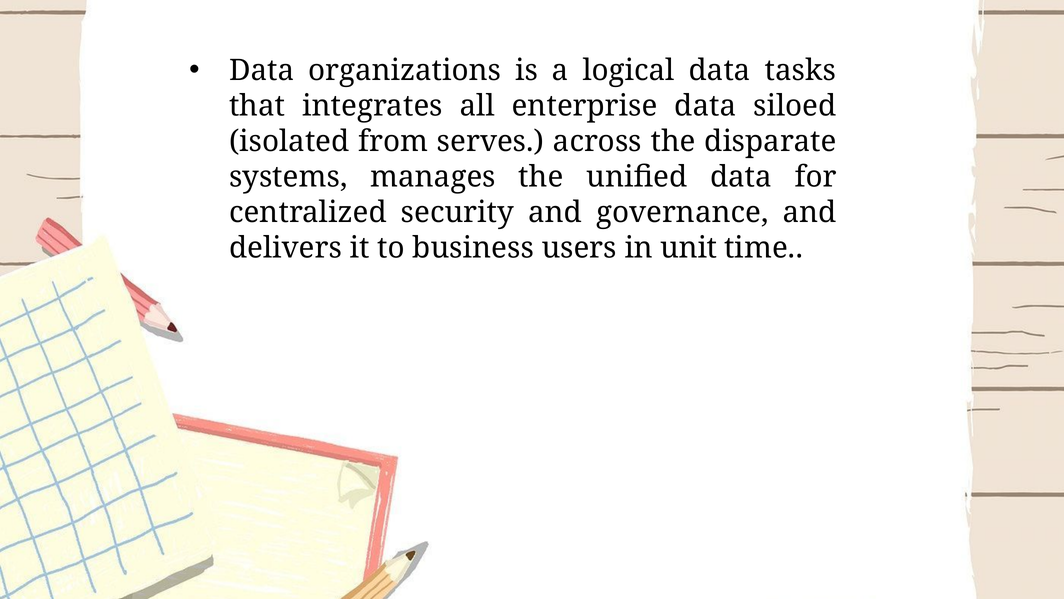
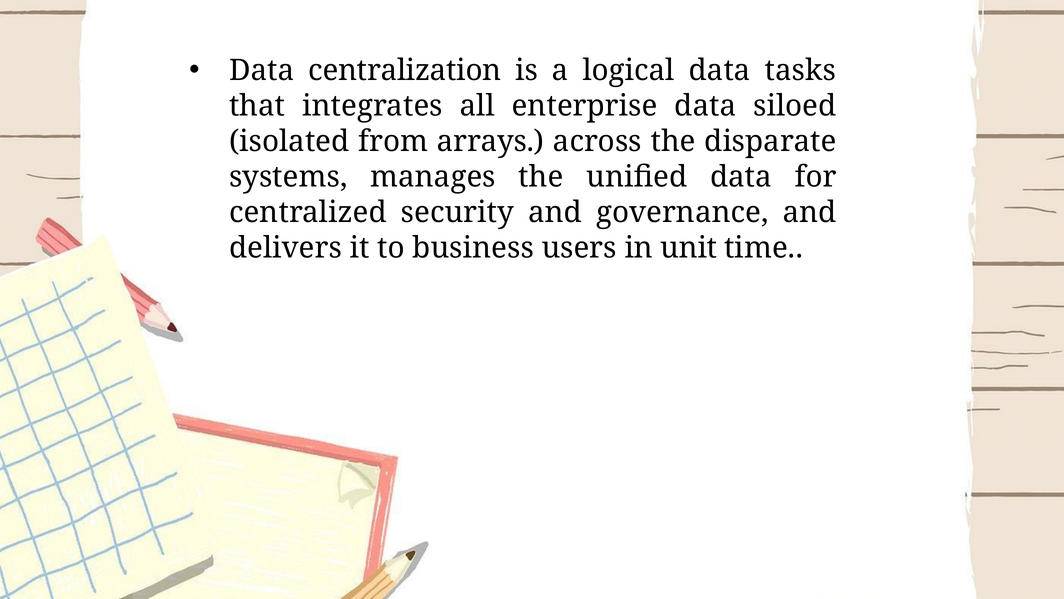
organizations: organizations -> centralization
serves: serves -> arrays
